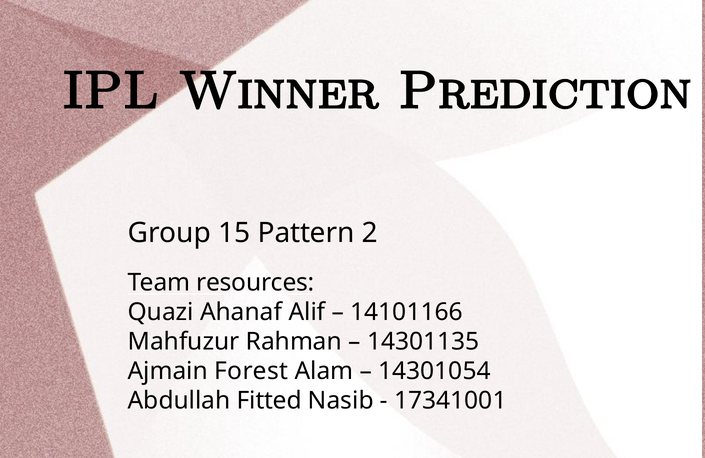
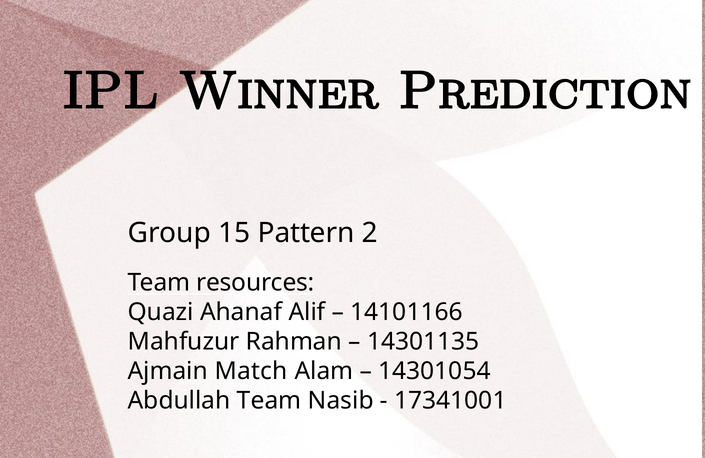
Forest: Forest -> Match
Abdullah Fitted: Fitted -> Team
